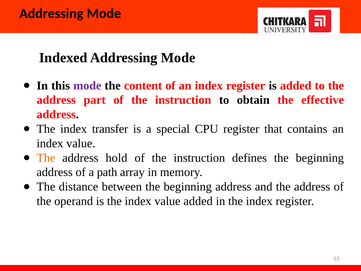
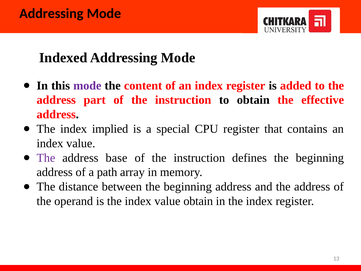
transfer: transfer -> implied
The at (46, 158) colour: orange -> purple
hold: hold -> base
value added: added -> obtain
